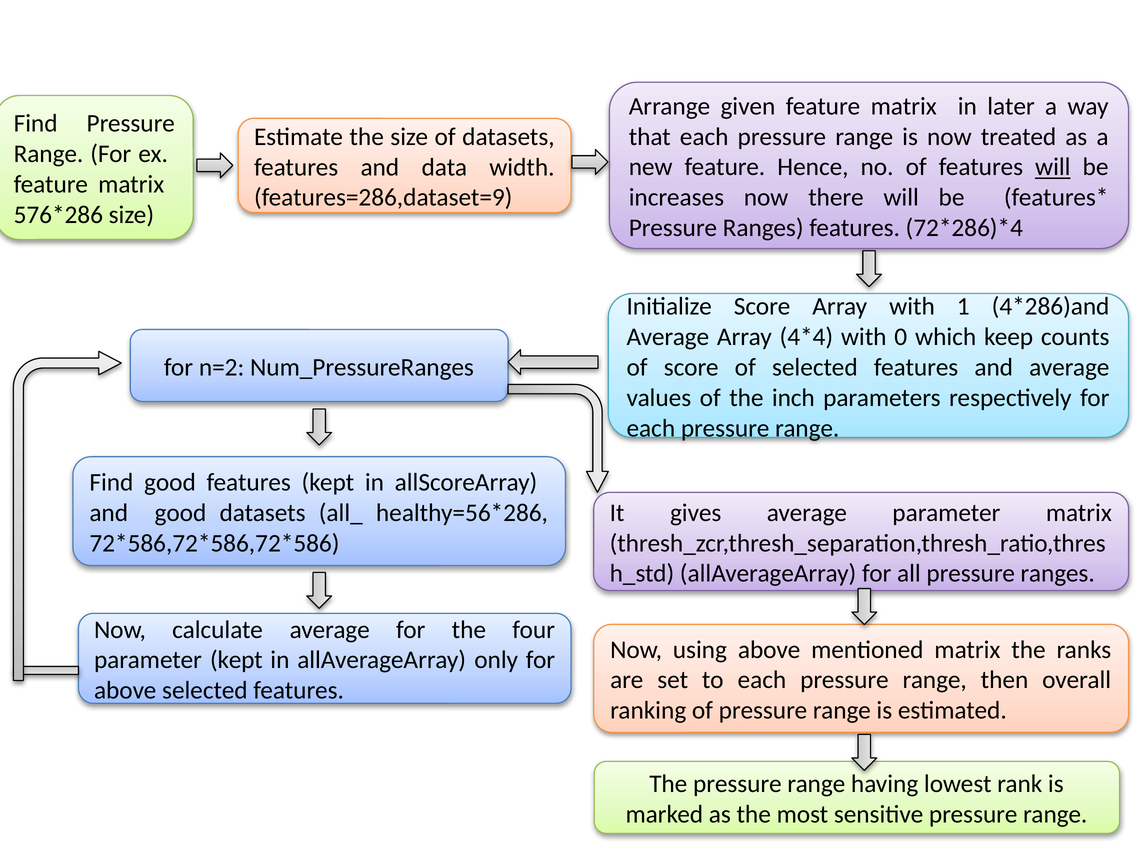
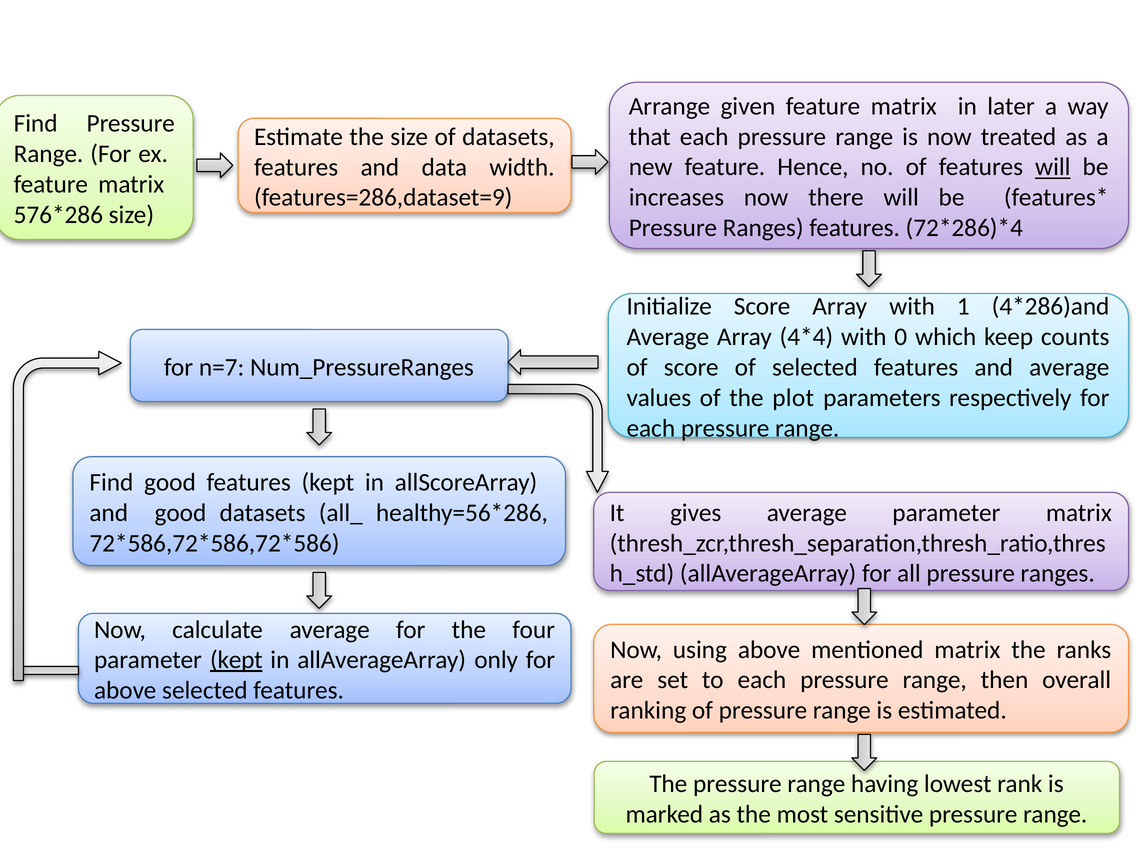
n=2: n=2 -> n=7
inch: inch -> plot
kept at (236, 660) underline: none -> present
